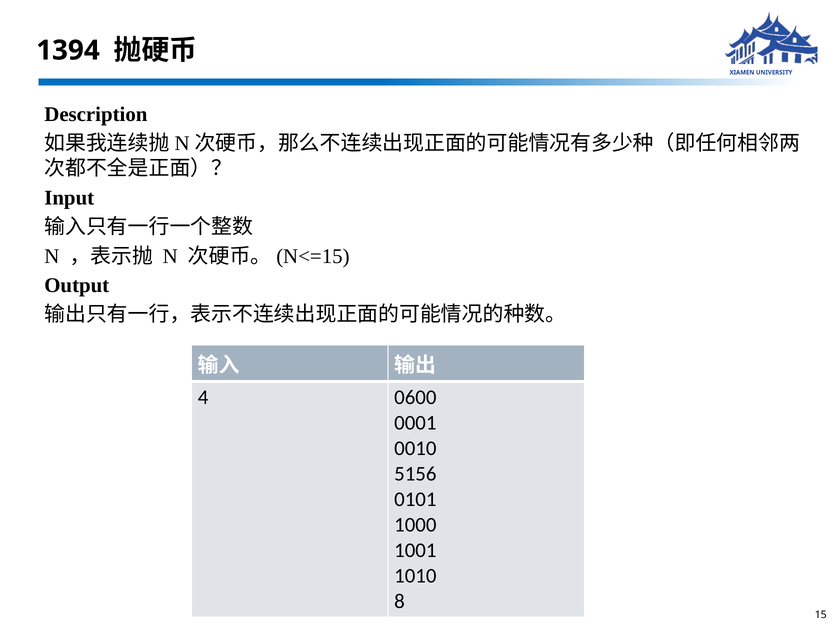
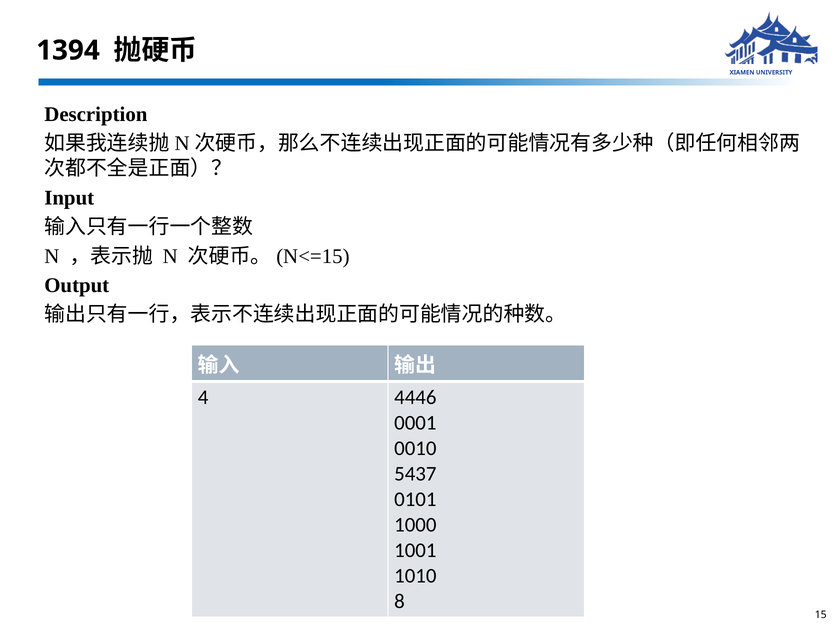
0600: 0600 -> 4446
5156: 5156 -> 5437
